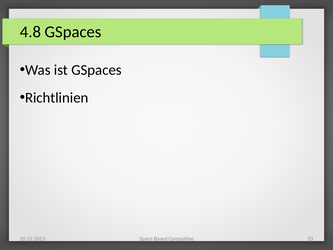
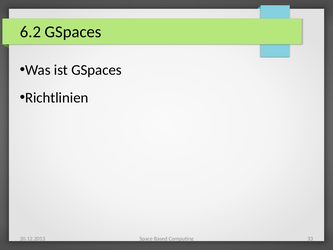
4.8: 4.8 -> 6.2
